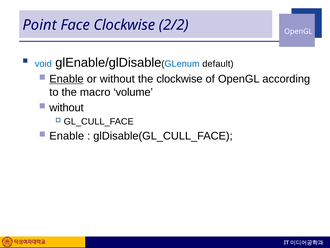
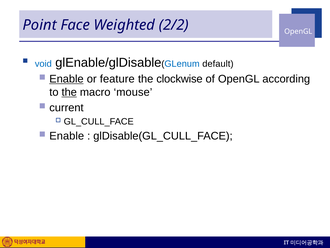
Face Clockwise: Clockwise -> Weighted
or without: without -> feature
the at (69, 92) underline: none -> present
volume: volume -> mouse
without at (67, 107): without -> current
